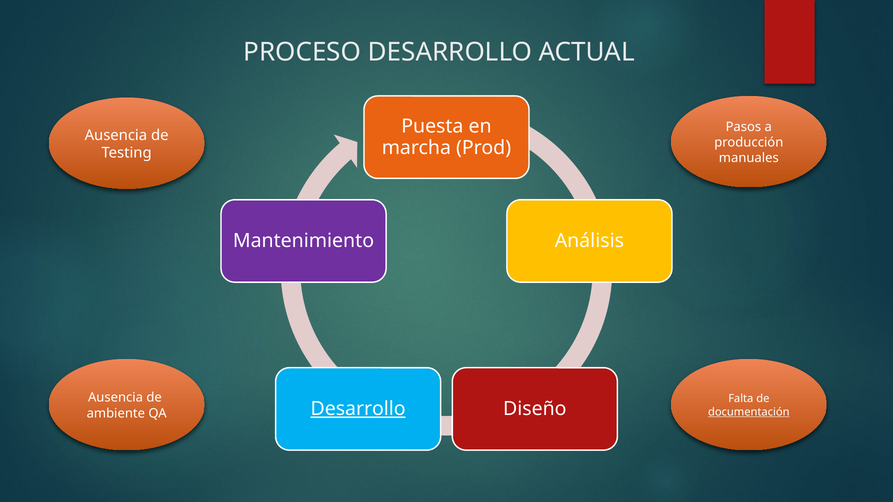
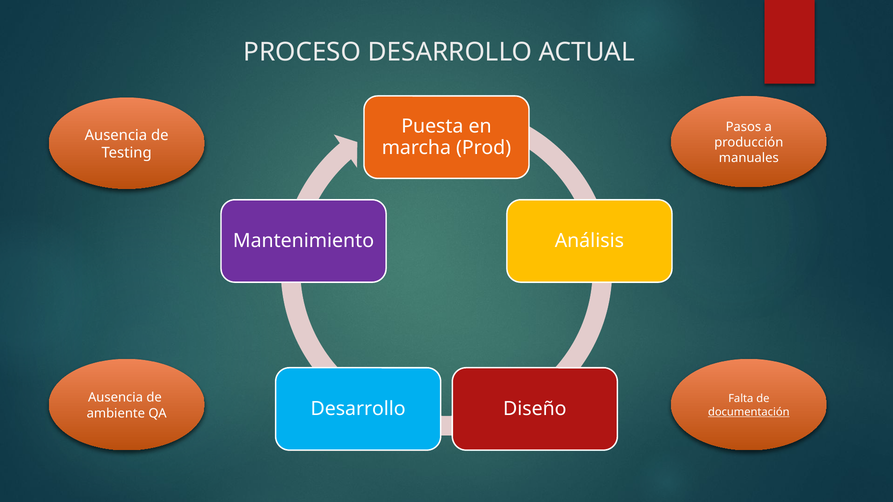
Desarrollo at (358, 409) underline: present -> none
